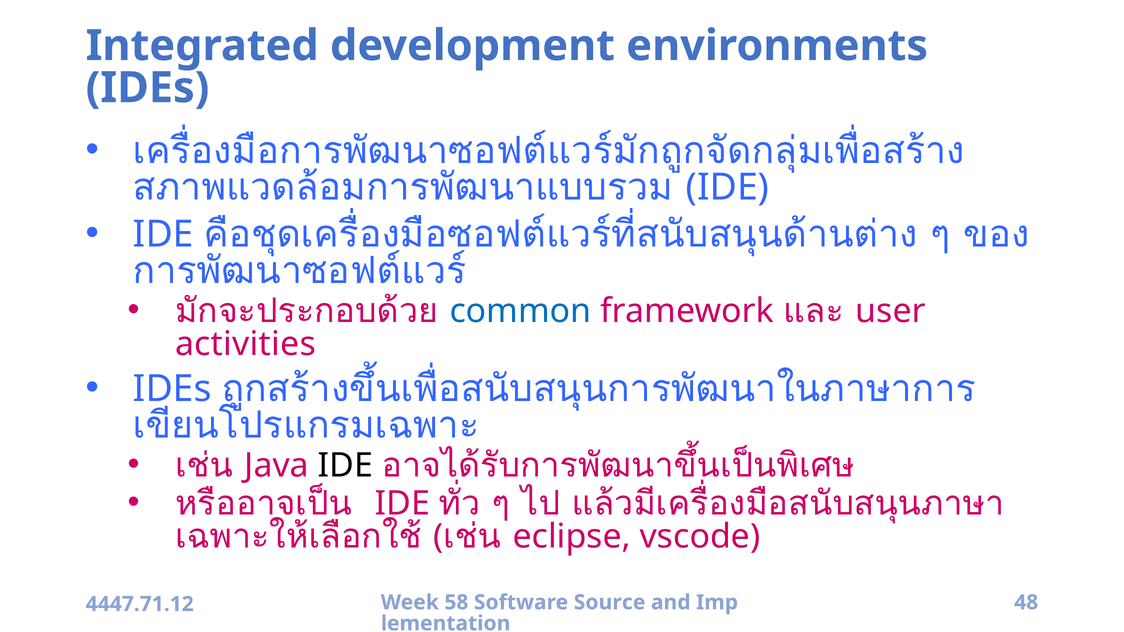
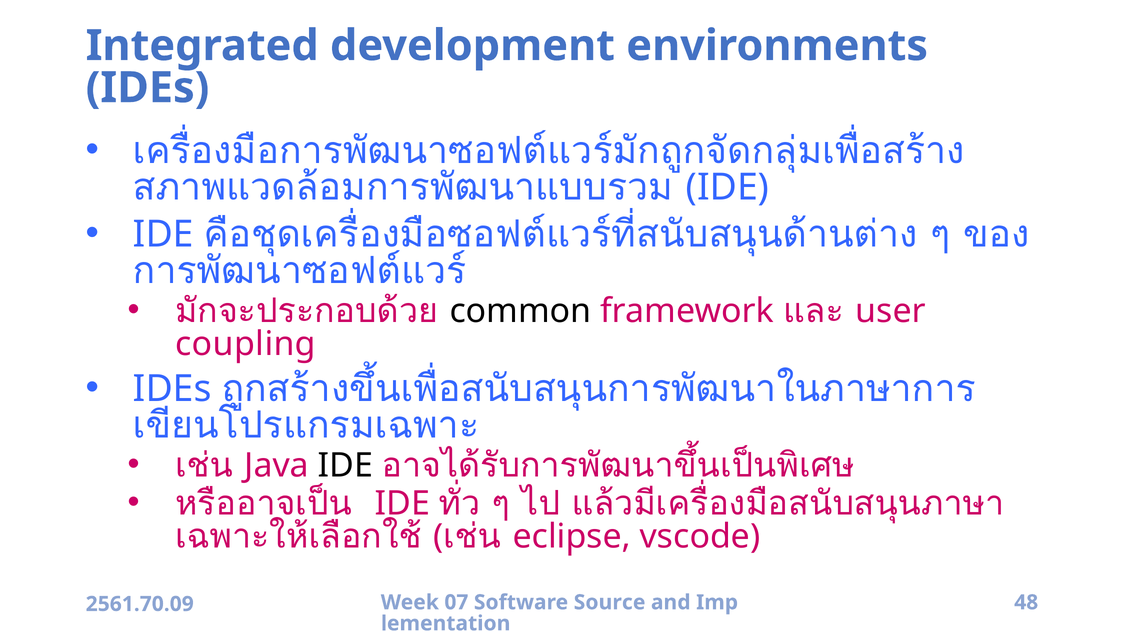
common colour: blue -> black
activities: activities -> coupling
58: 58 -> 07
4447.71.12: 4447.71.12 -> 2561.70.09
